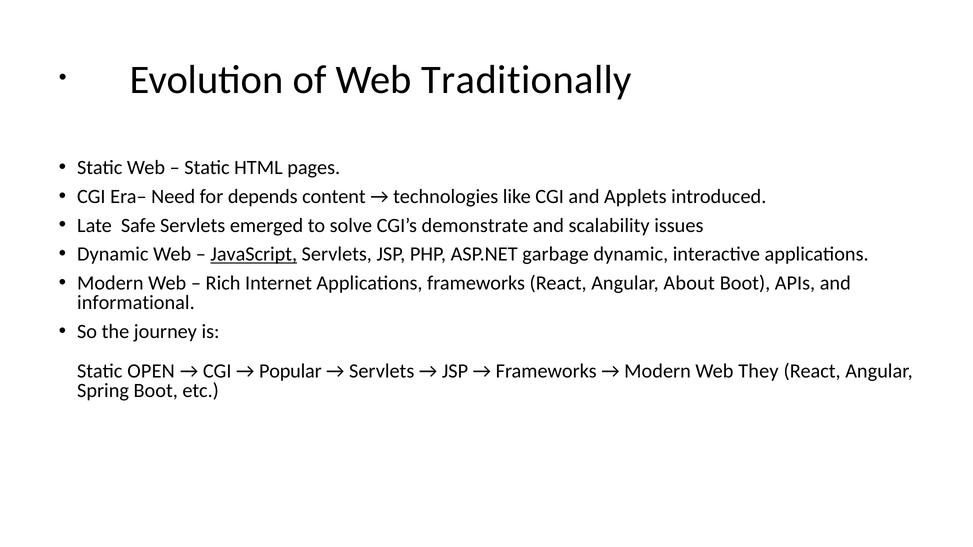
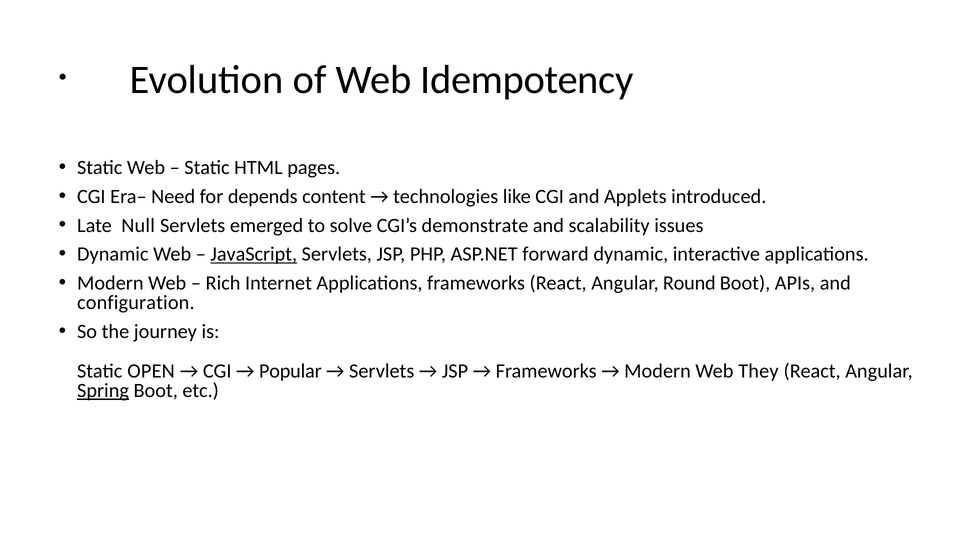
Traditionally: Traditionally -> Idempotency
Safe: Safe -> Null
garbage: garbage -> forward
About: About -> Round
informational: informational -> configuration
Spring underline: none -> present
